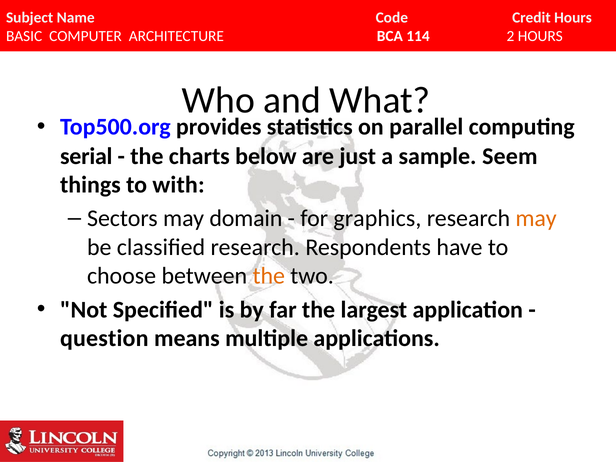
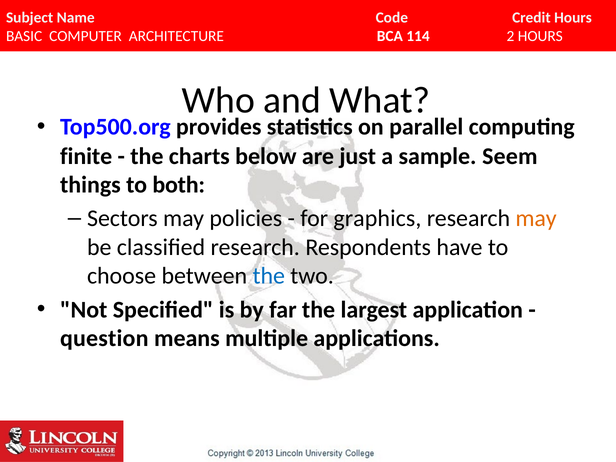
serial: serial -> finite
with: with -> both
domain: domain -> policies
the at (269, 276) colour: orange -> blue
